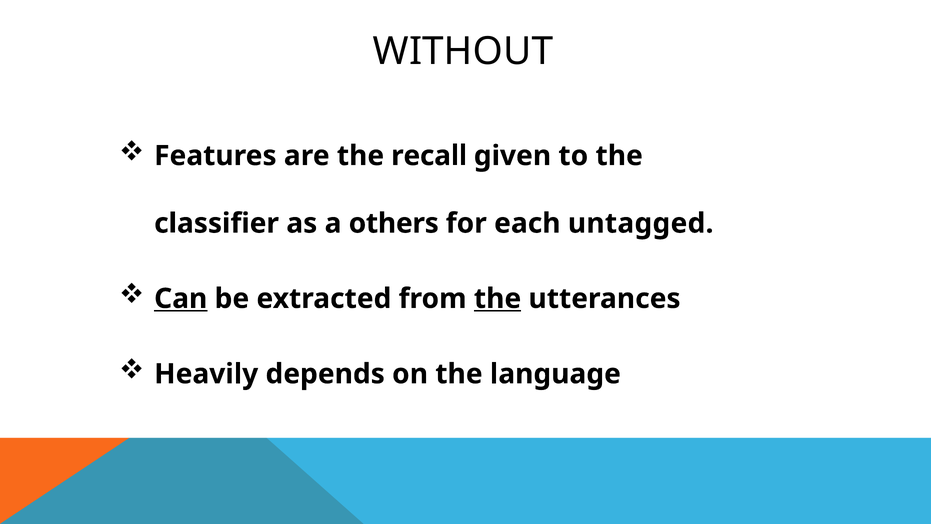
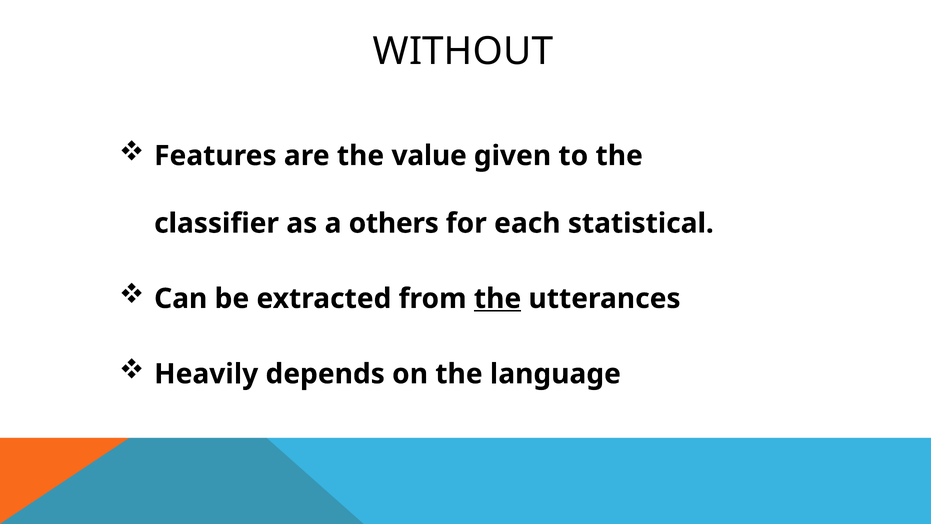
recall: recall -> value
untagged: untagged -> statistical
Can underline: present -> none
